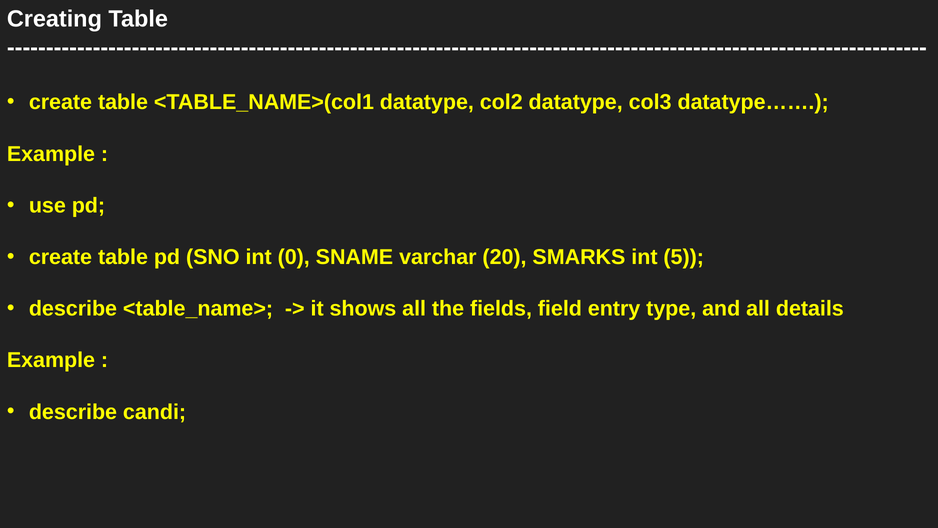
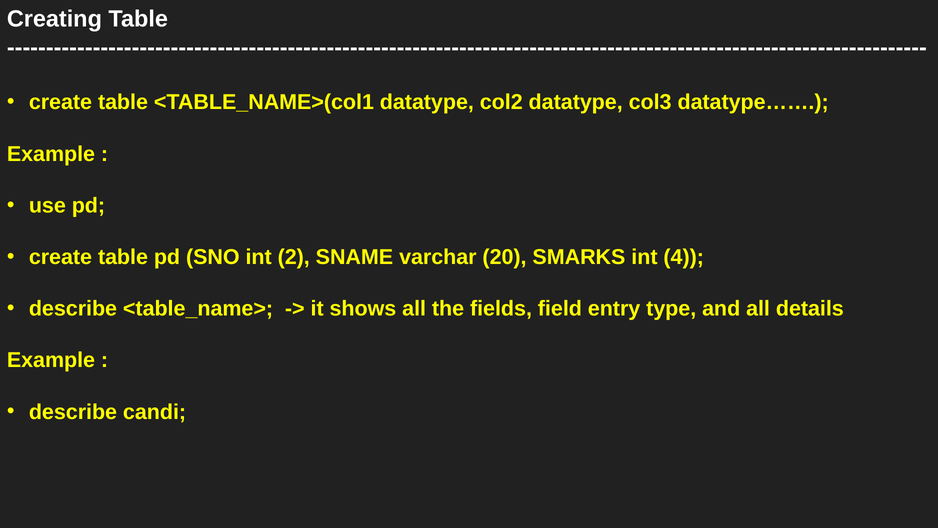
0: 0 -> 2
5: 5 -> 4
